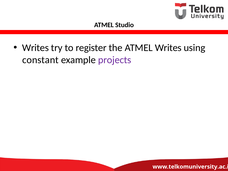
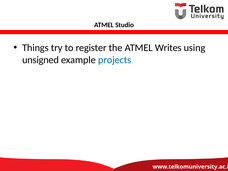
Writes at (35, 48): Writes -> Things
constant: constant -> unsigned
projects colour: purple -> blue
